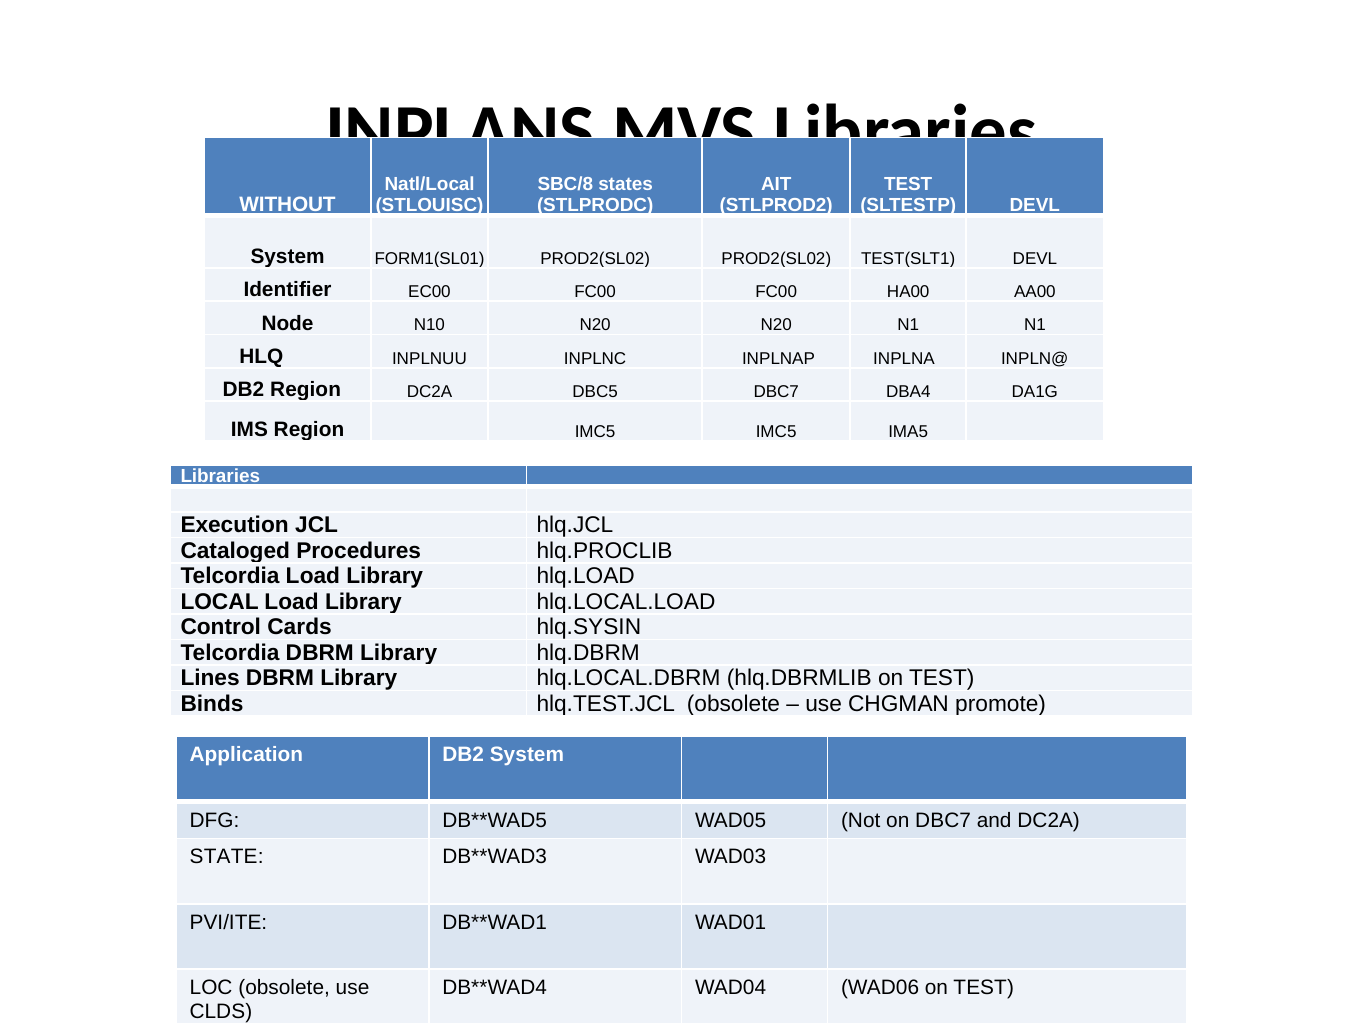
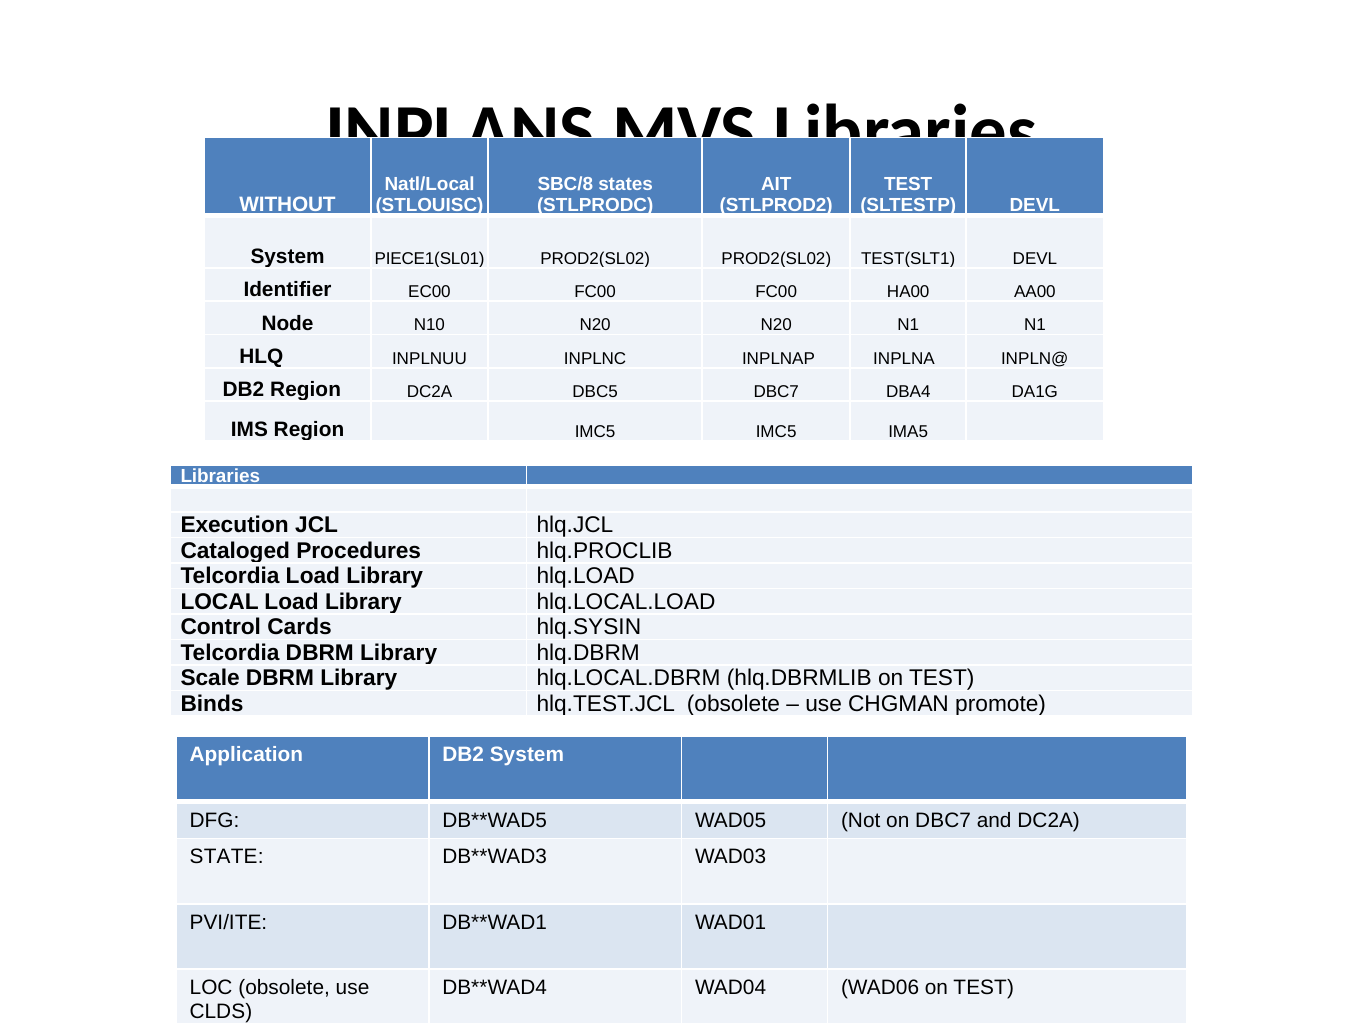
FORM1(SL01: FORM1(SL01 -> PIECE1(SL01
Lines: Lines -> Scale
